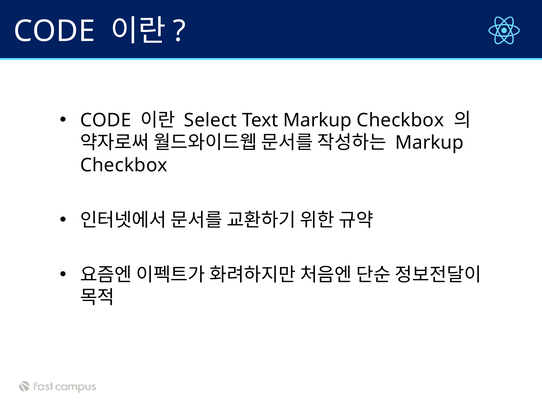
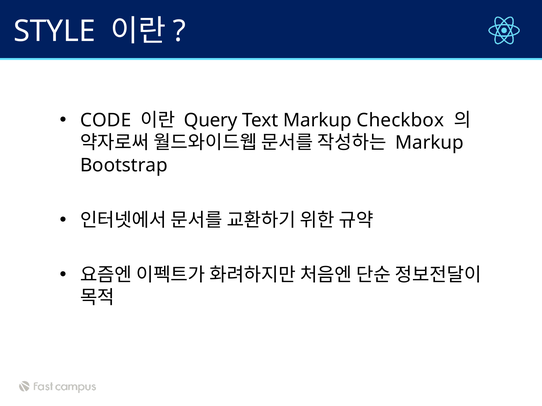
CODE at (54, 31): CODE -> STYLE
Select: Select -> Query
Checkbox at (124, 166): Checkbox -> Bootstrap
